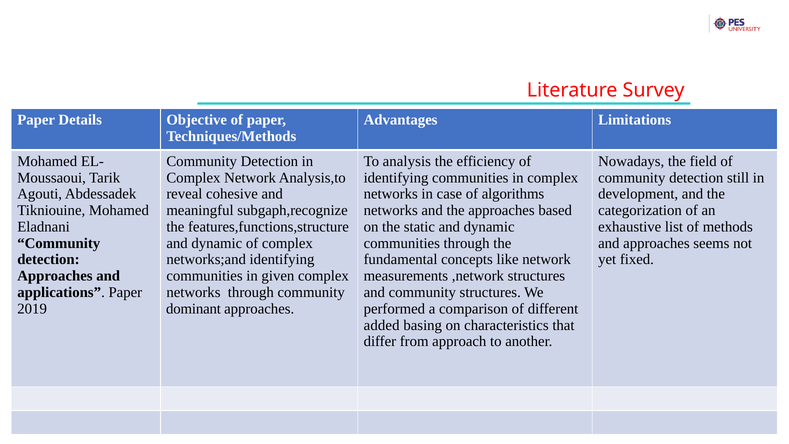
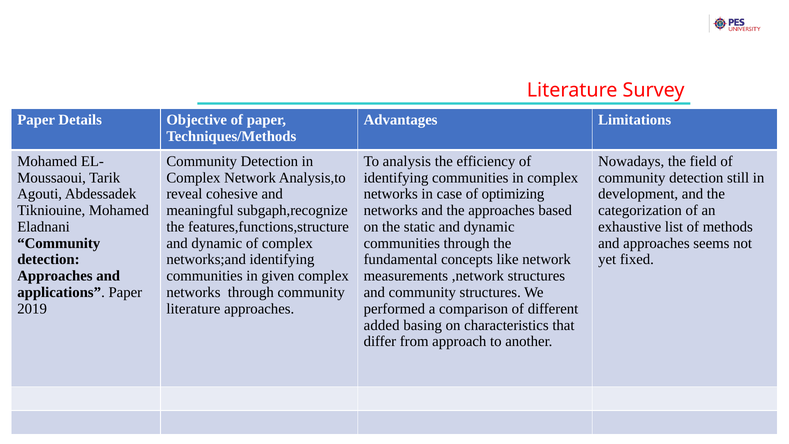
algorithms: algorithms -> optimizing
dominant at (193, 309): dominant -> literature
